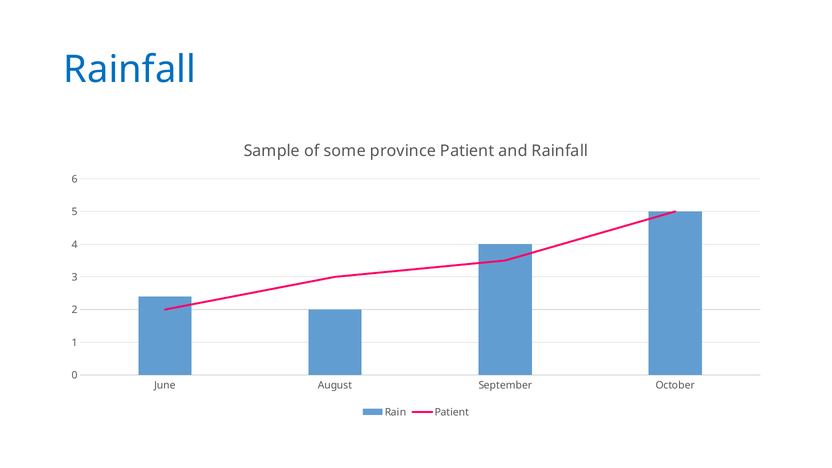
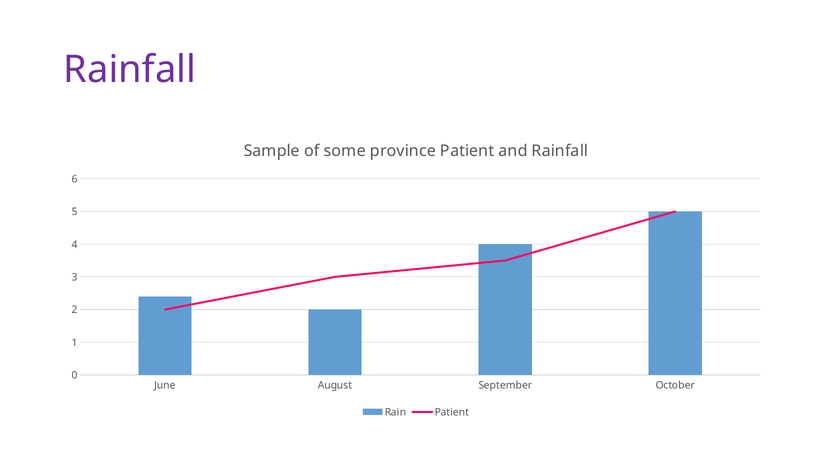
Rainfall at (130, 70) colour: blue -> purple
